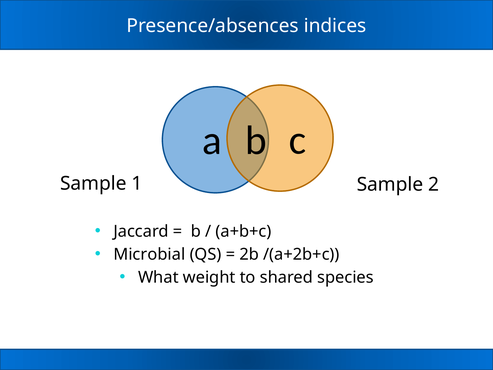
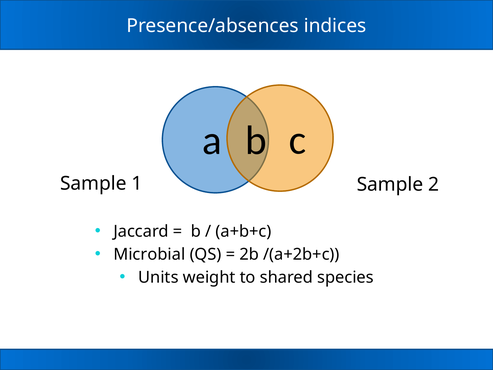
What: What -> Units
